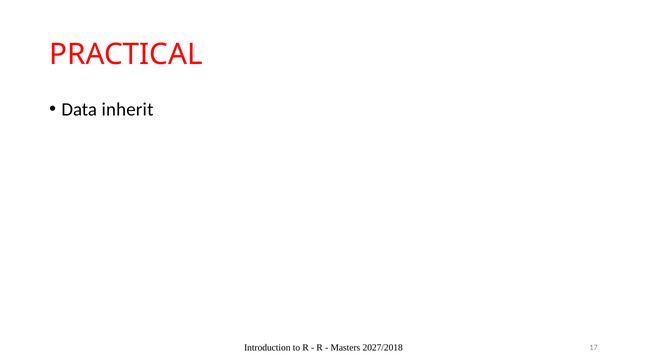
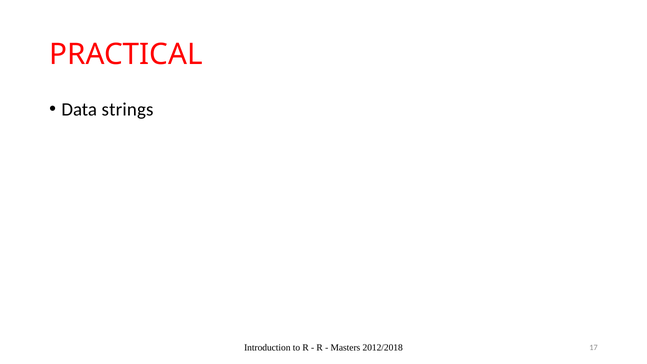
inherit: inherit -> strings
2027/2018: 2027/2018 -> 2012/2018
